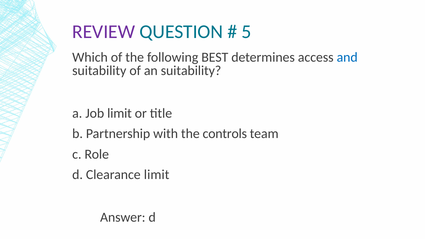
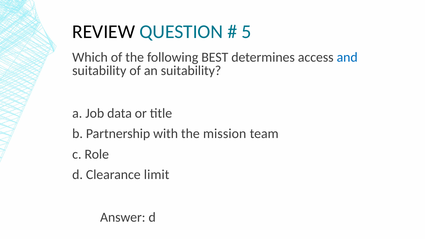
REVIEW colour: purple -> black
Job limit: limit -> data
controls: controls -> mission
